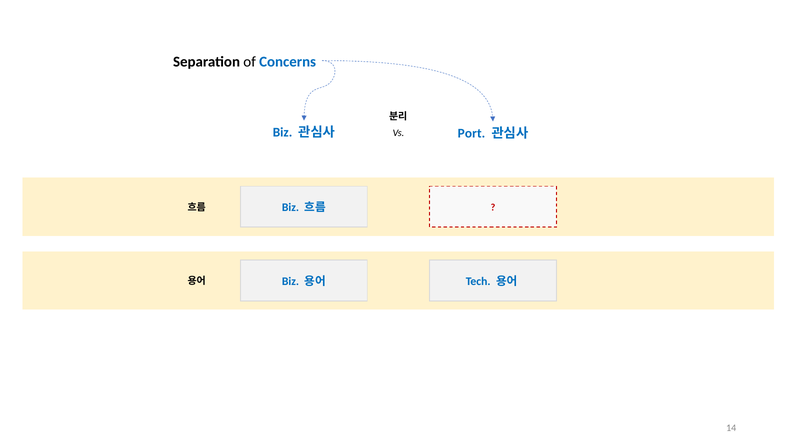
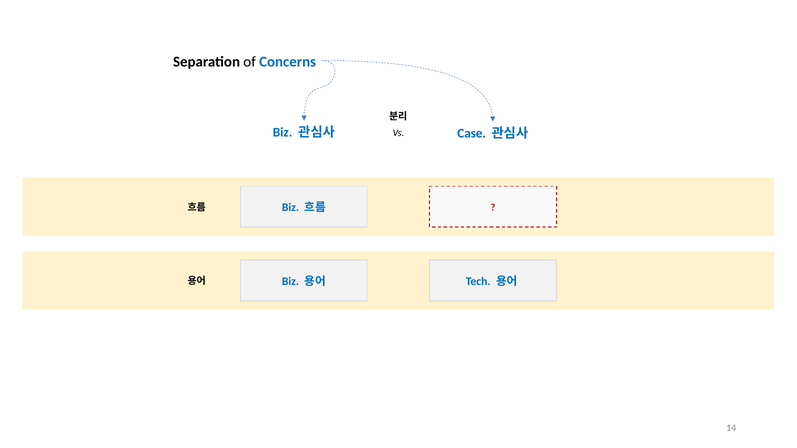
Port: Port -> Case
